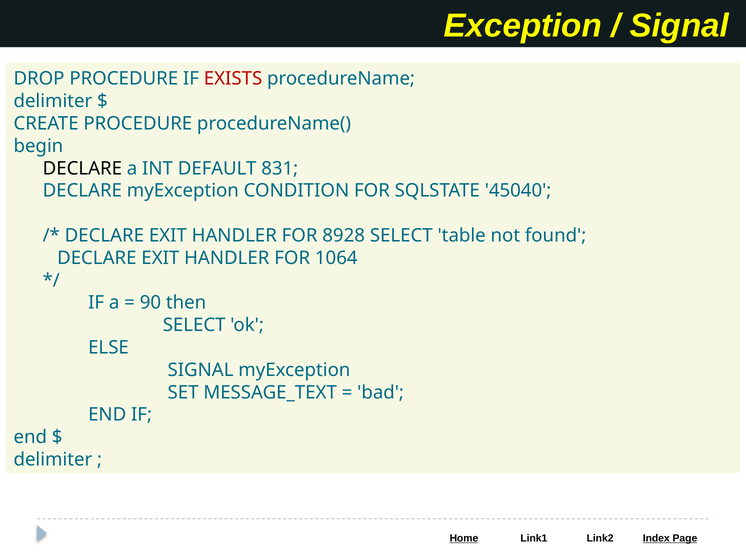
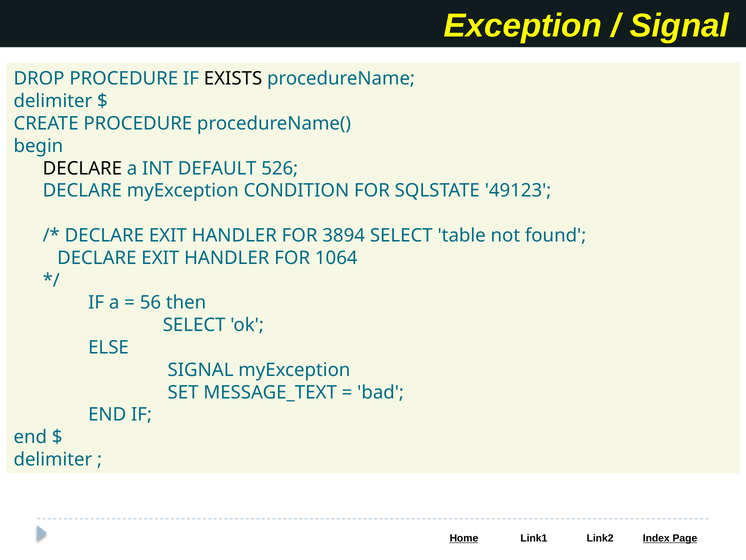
EXISTS colour: red -> black
831: 831 -> 526
45040: 45040 -> 49123
8928: 8928 -> 3894
90: 90 -> 56
